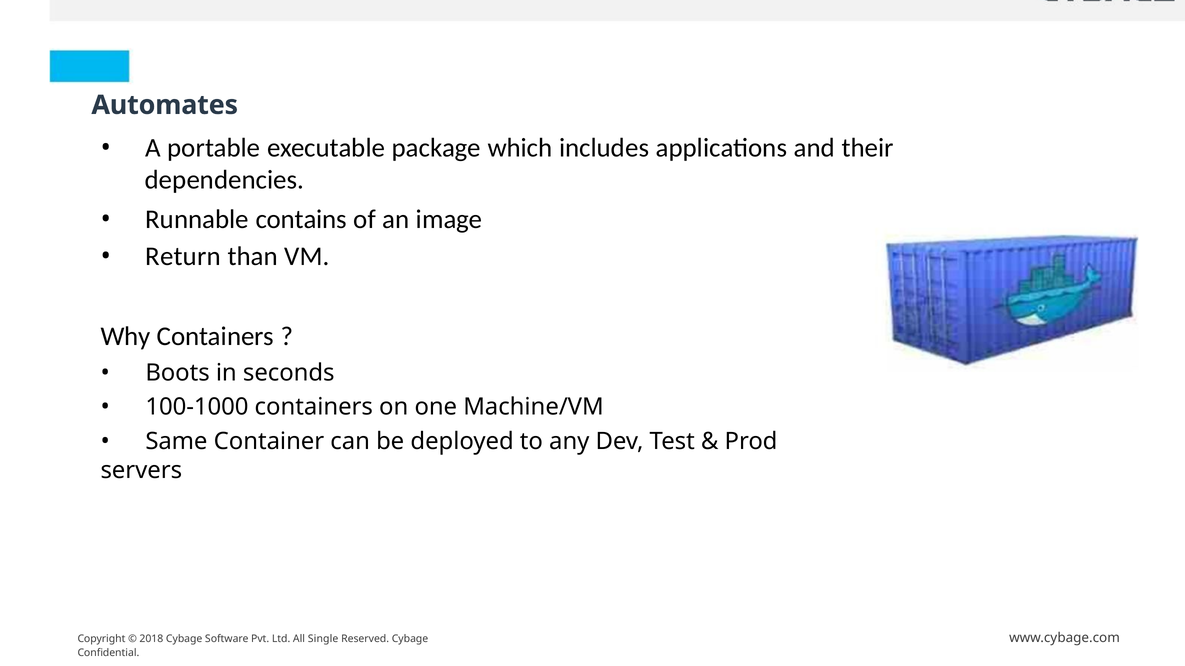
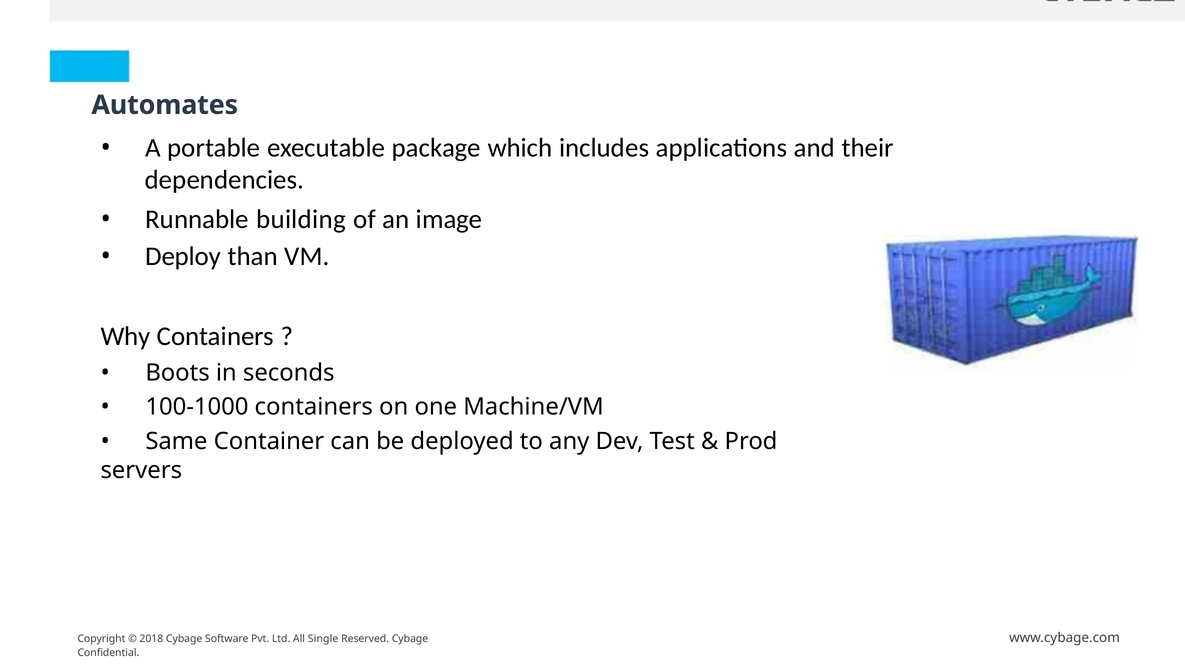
contains: contains -> building
Return: Return -> Deploy
